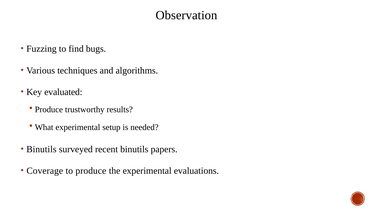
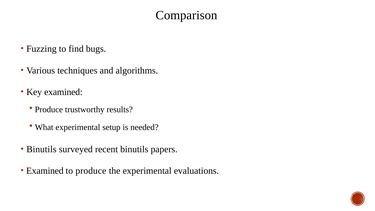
Observation: Observation -> Comparison
Key evaluated: evaluated -> examined
Coverage at (45, 171): Coverage -> Examined
